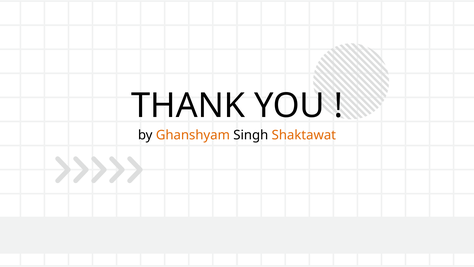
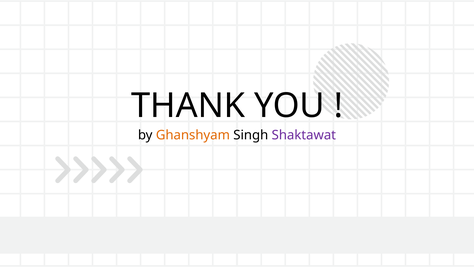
Shaktawat colour: orange -> purple
